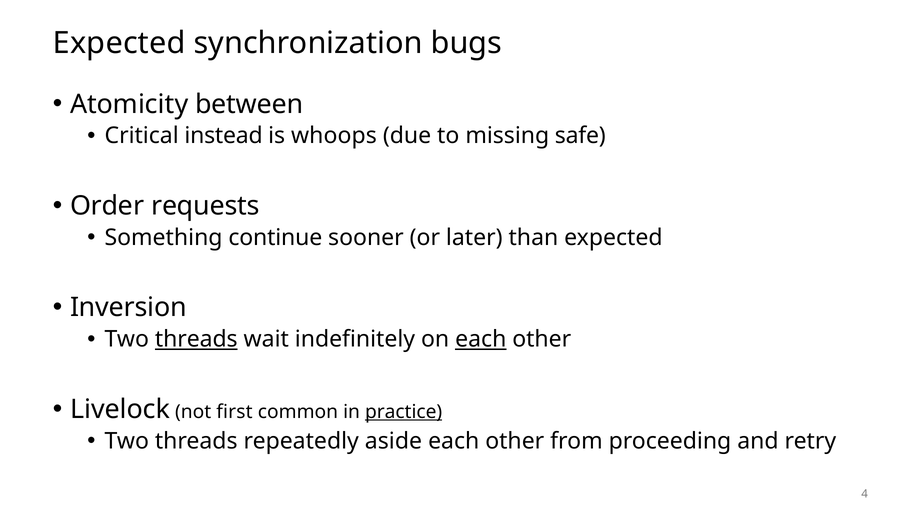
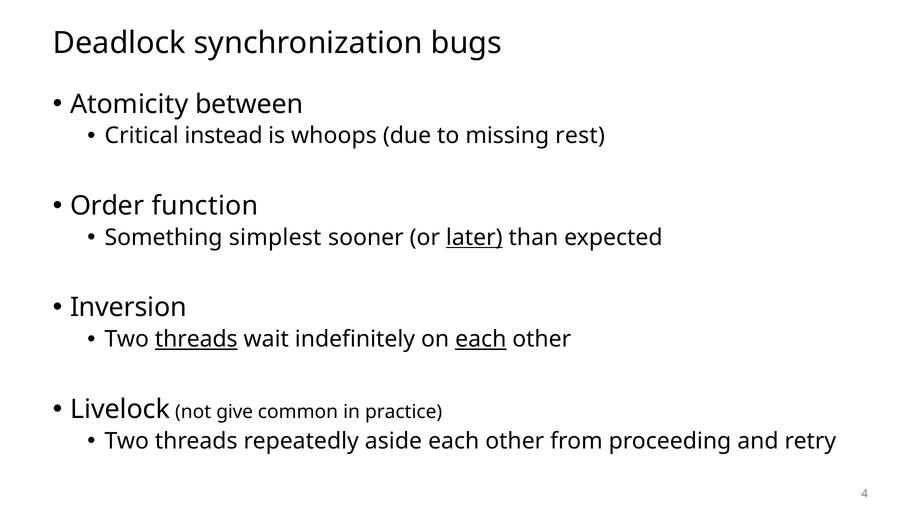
Expected at (119, 43): Expected -> Deadlock
safe: safe -> rest
requests: requests -> function
continue: continue -> simplest
later underline: none -> present
first: first -> give
practice underline: present -> none
